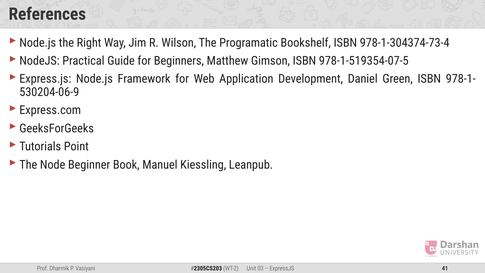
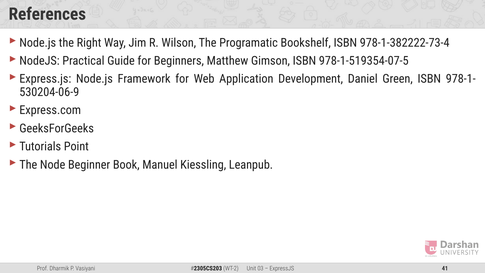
978-1-304374-73-4: 978-1-304374-73-4 -> 978-1-382222-73-4
